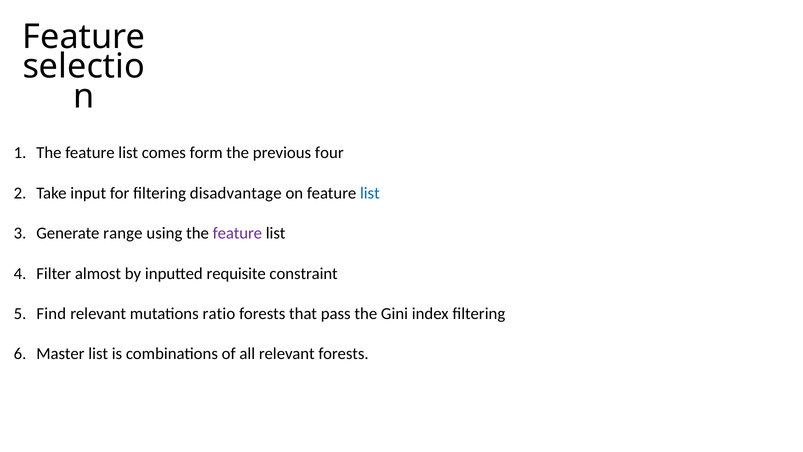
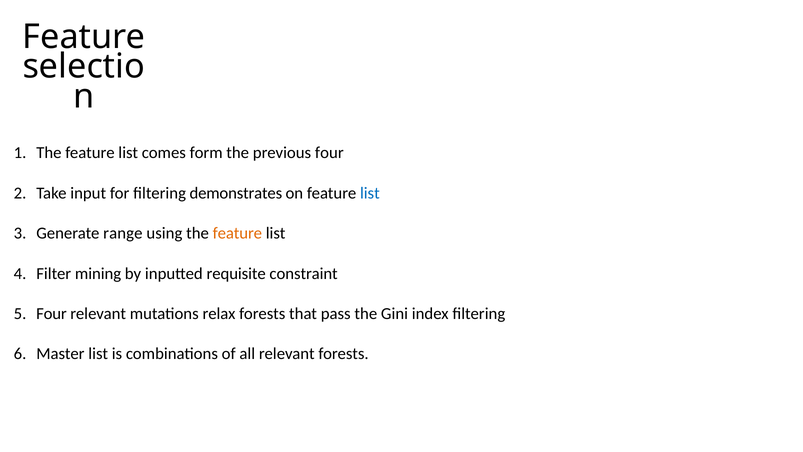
disadvantage: disadvantage -> demonstrates
feature at (237, 233) colour: purple -> orange
almost: almost -> mining
Find at (51, 314): Find -> Four
ratio: ratio -> relax
